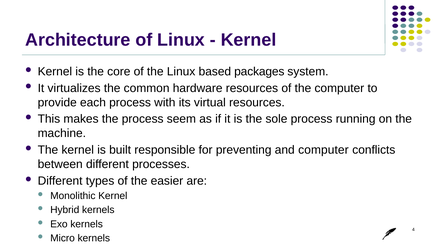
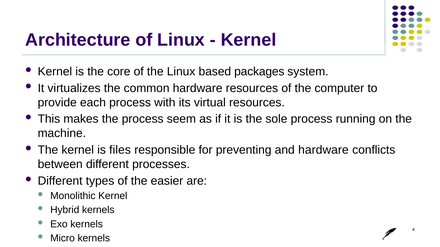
built: built -> files
and computer: computer -> hardware
